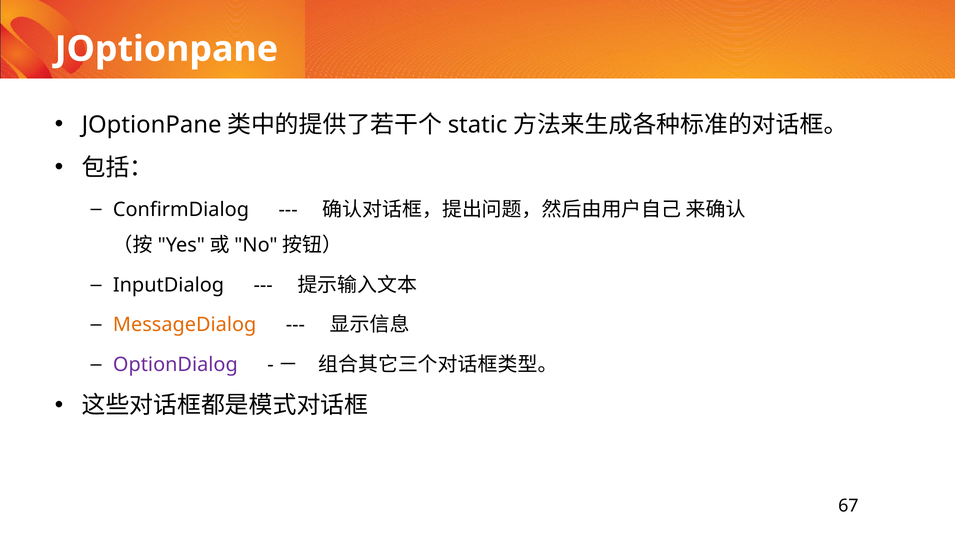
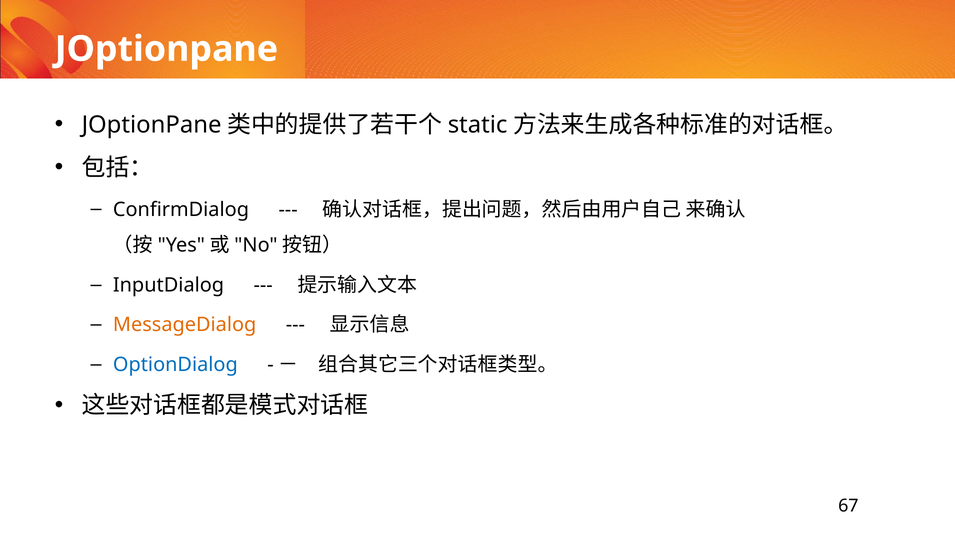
OptionDialog colour: purple -> blue
